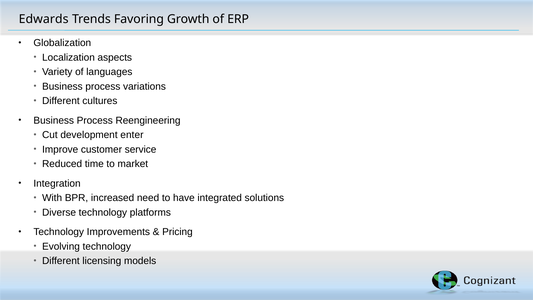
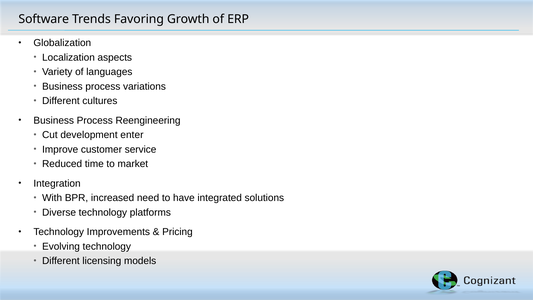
Edwards: Edwards -> Software
